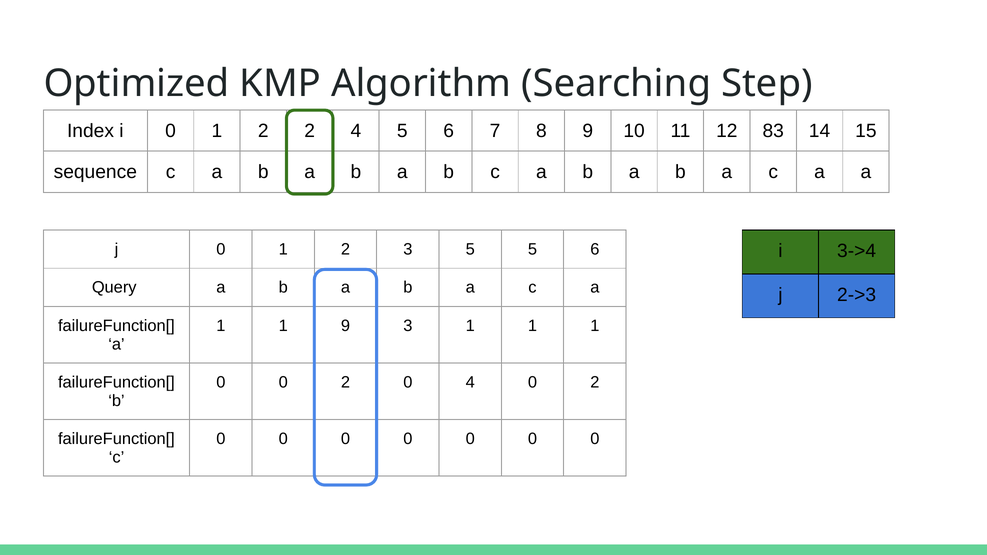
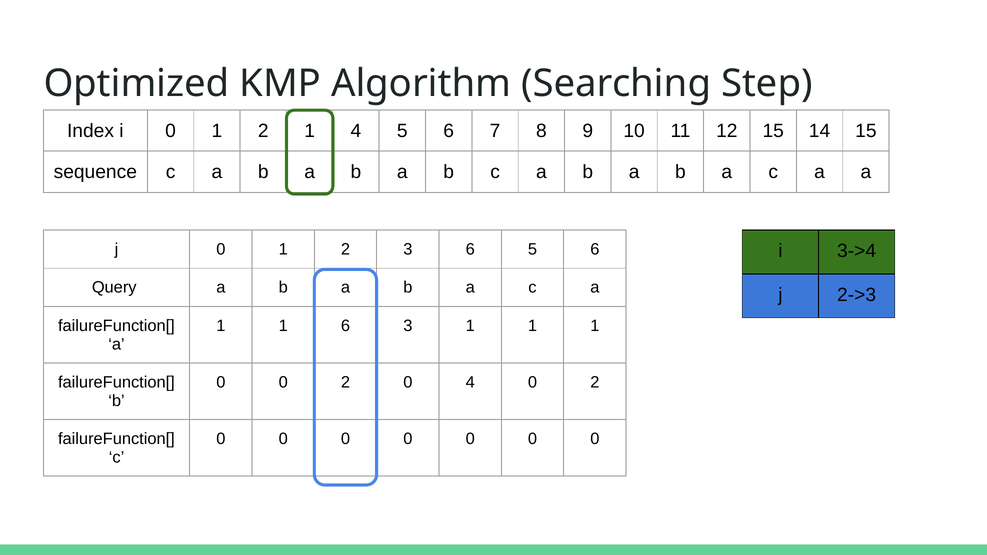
2 2: 2 -> 1
12 83: 83 -> 15
3 5: 5 -> 6
1 9: 9 -> 6
